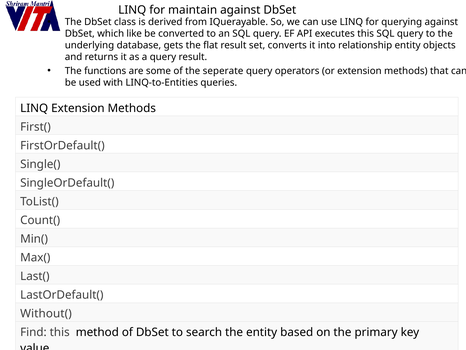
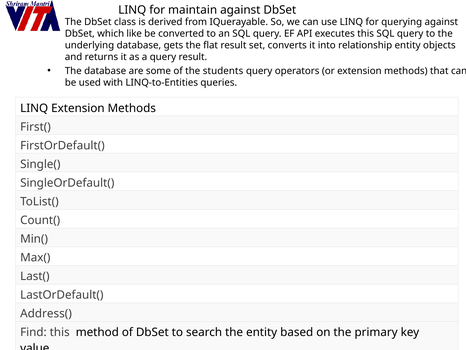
The functions: functions -> database
seperate: seperate -> students
Without(: Without( -> Address(
